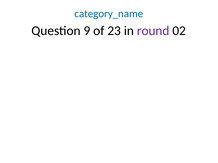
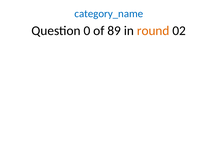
9: 9 -> 0
23: 23 -> 89
round colour: purple -> orange
